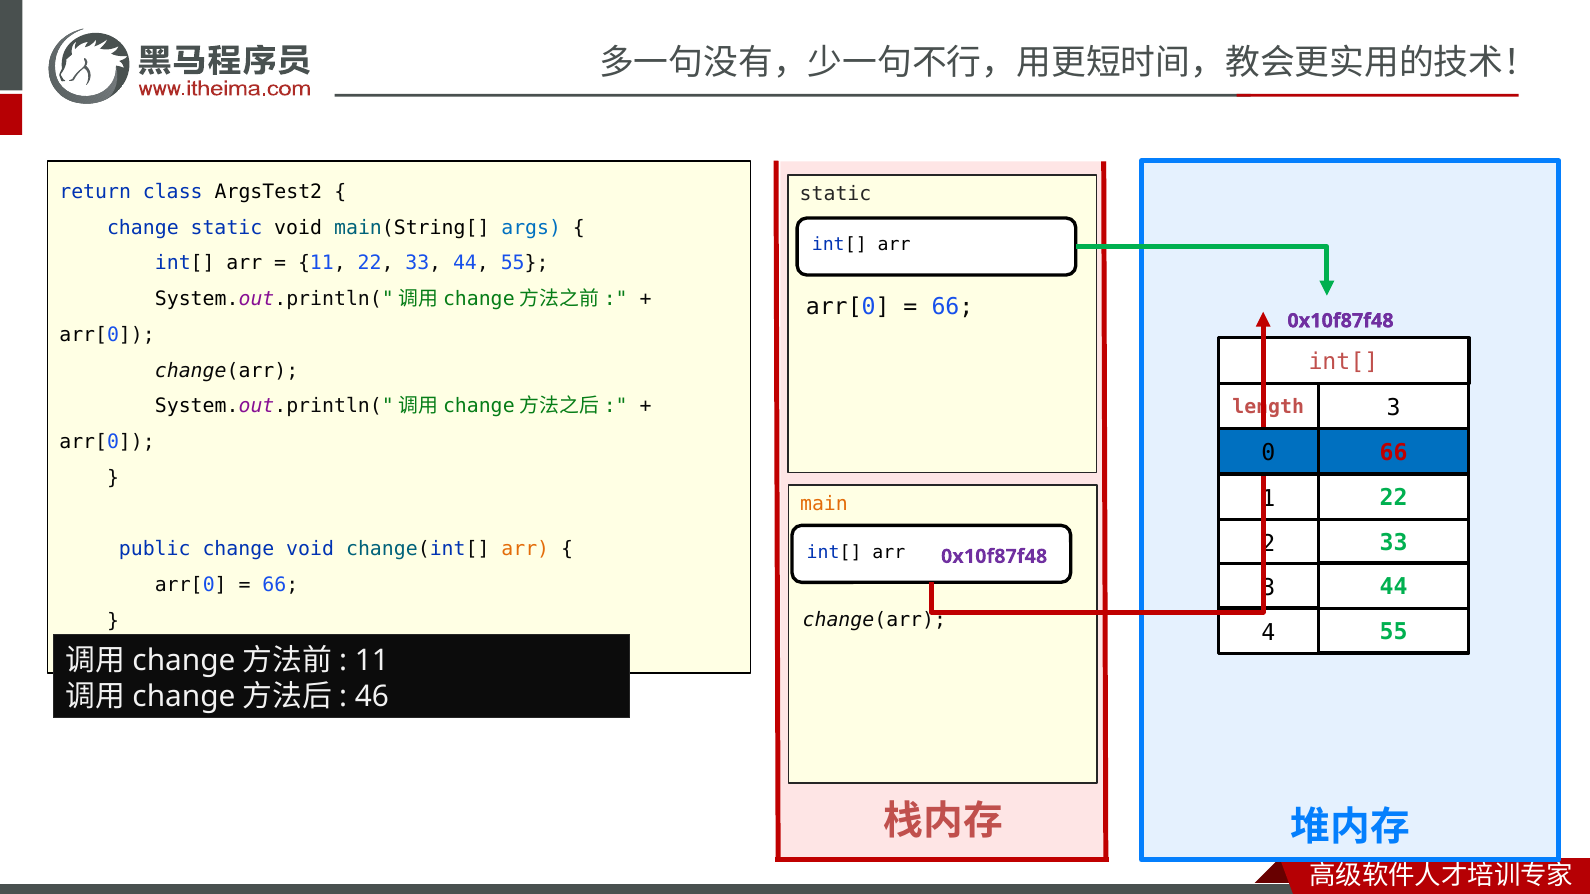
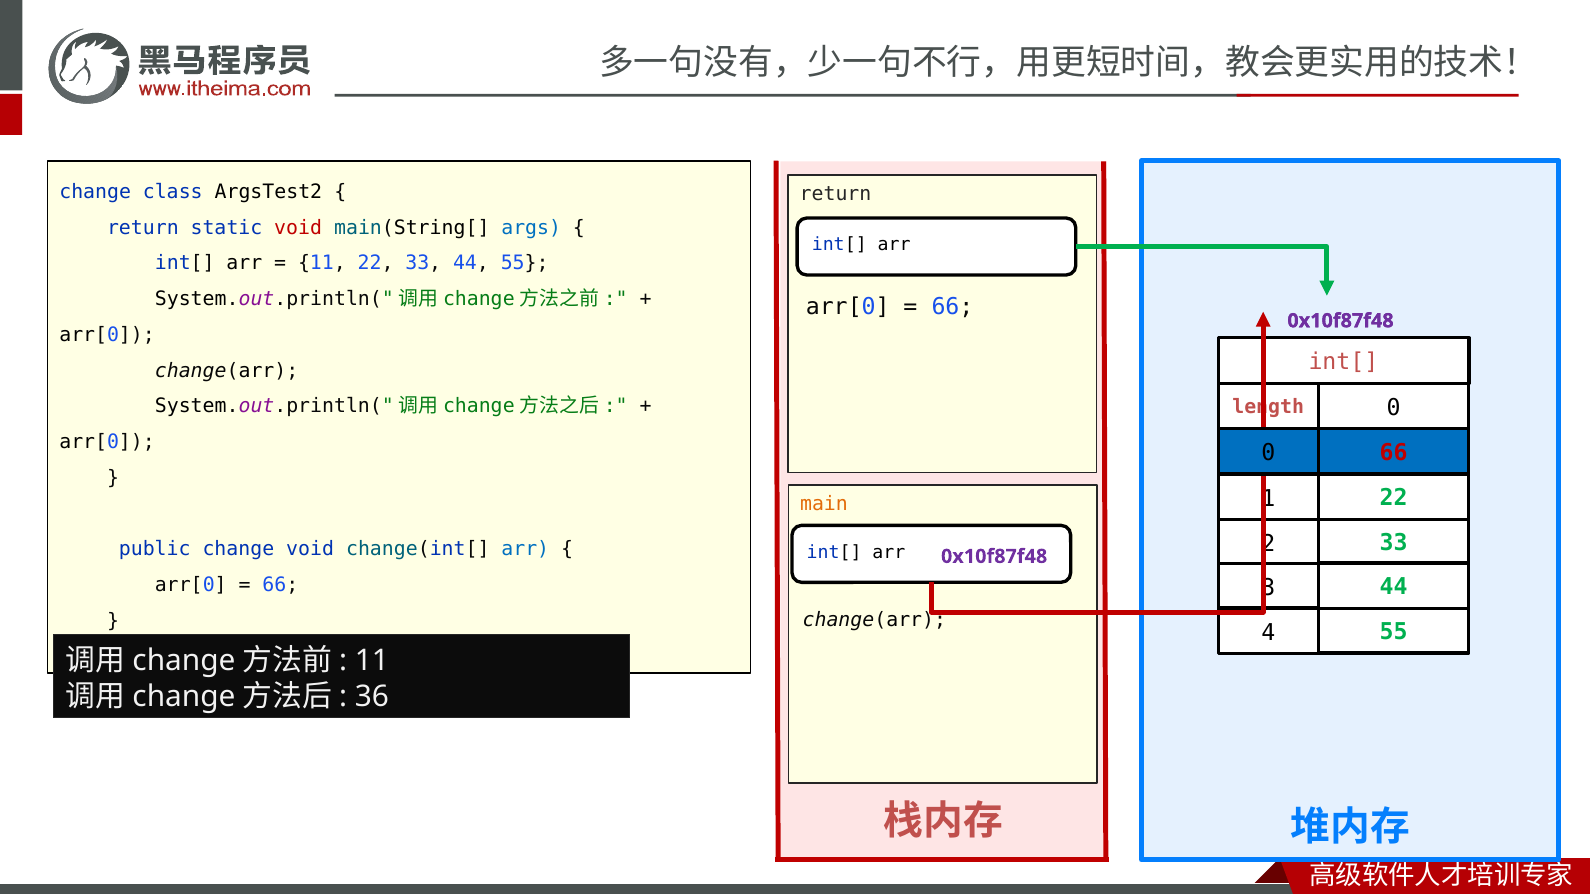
return at (95, 192): return -> change
static at (836, 194): static -> return
change at (143, 228): change -> return
void at (298, 228) colour: black -> red
3 at (1394, 408): 3 -> 0
arr at (525, 550) colour: orange -> blue
46: 46 -> 36
